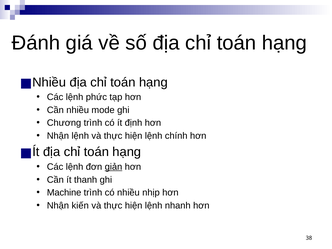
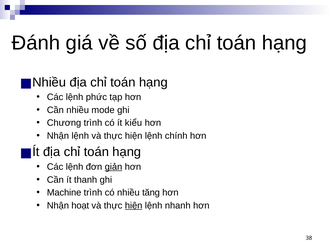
định: định -> kiểu
nhịp: nhịp -> tăng
kiến: kiến -> hoạt
hiện at (134, 206) underline: none -> present
